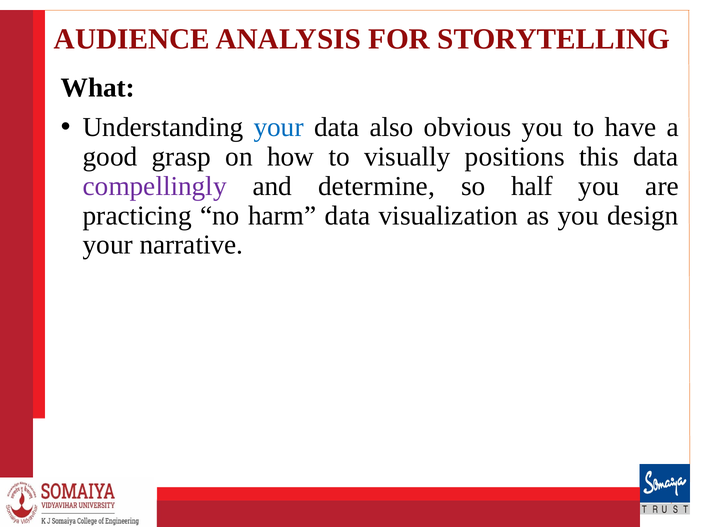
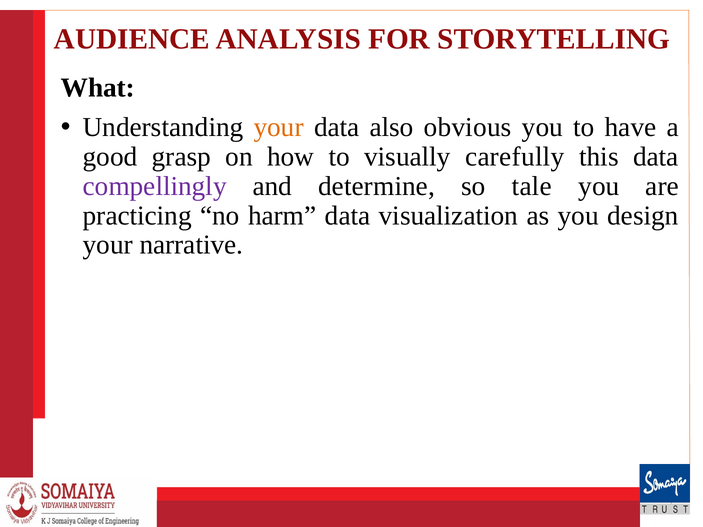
your at (279, 127) colour: blue -> orange
positions: positions -> carefully
half: half -> tale
